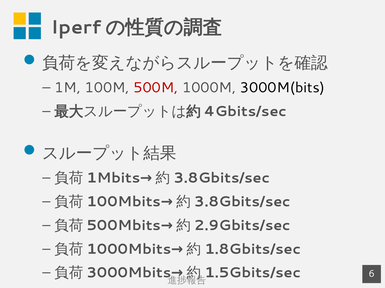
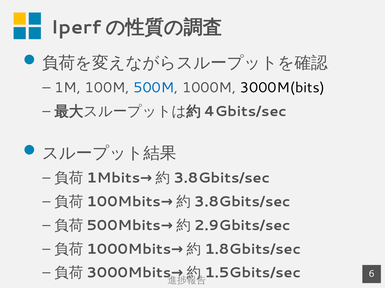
500M colour: red -> blue
